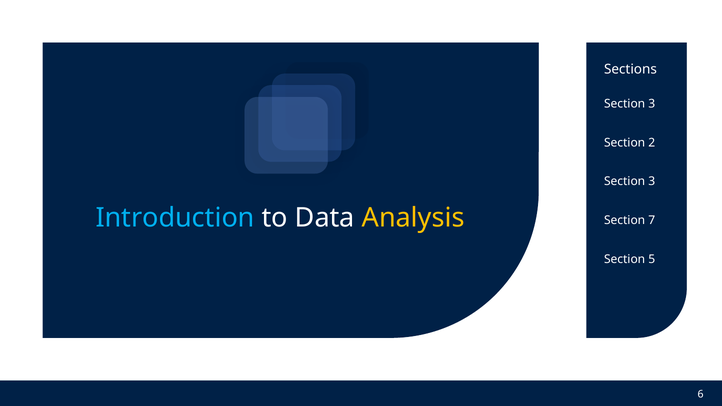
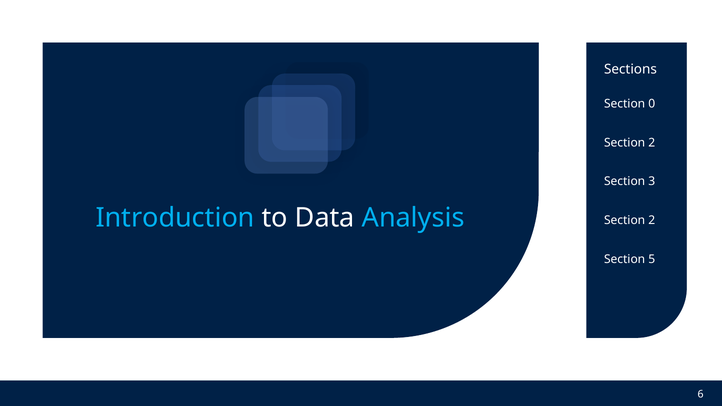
3 at (652, 104): 3 -> 0
Analysis colour: yellow -> light blue
7 at (652, 220): 7 -> 2
